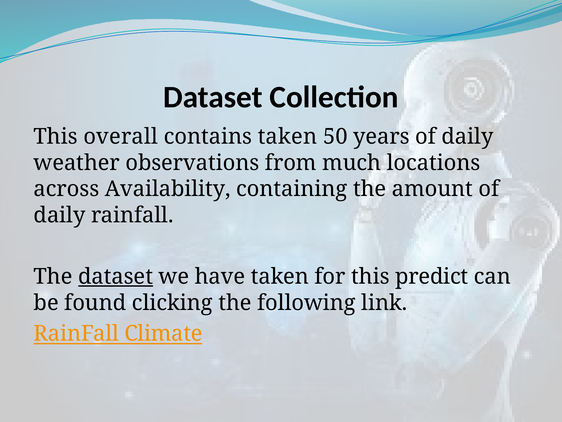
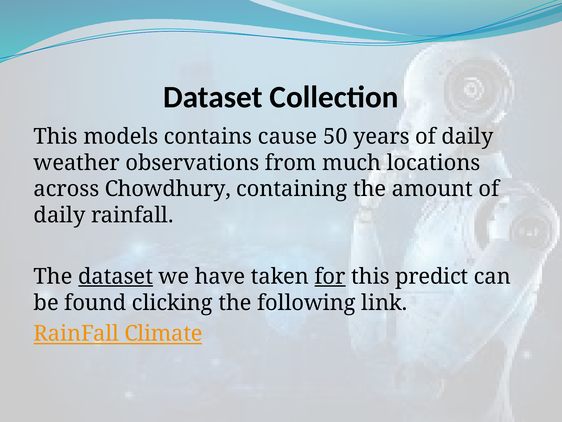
overall: overall -> models
contains taken: taken -> cause
Availability: Availability -> Chowdhury
for underline: none -> present
